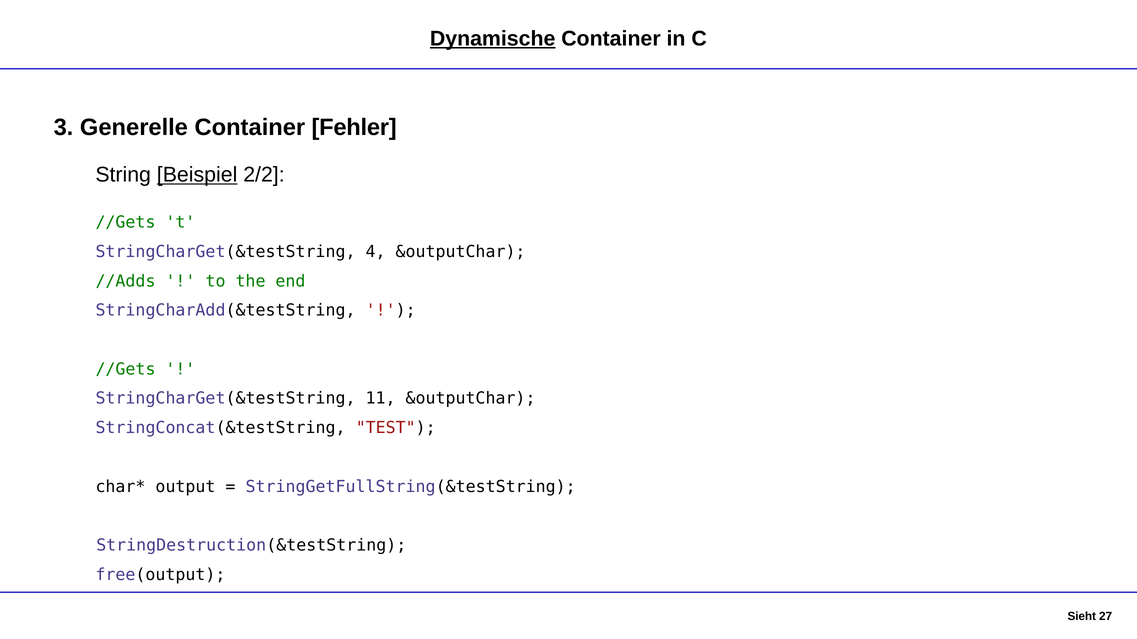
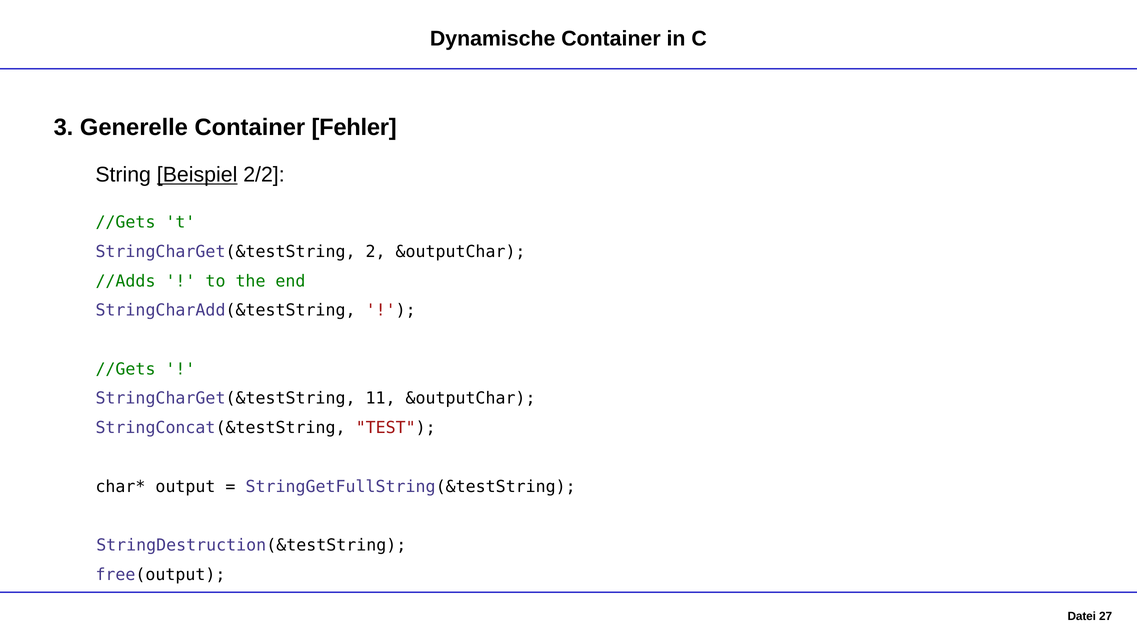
Dynamische underline: present -> none
4: 4 -> 2
Sieht: Sieht -> Datei
